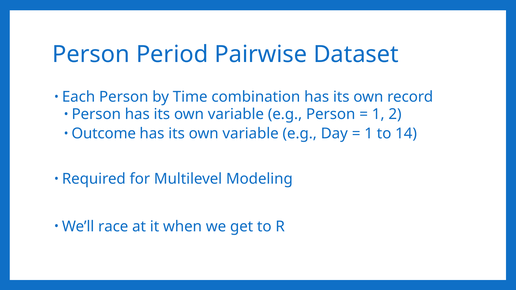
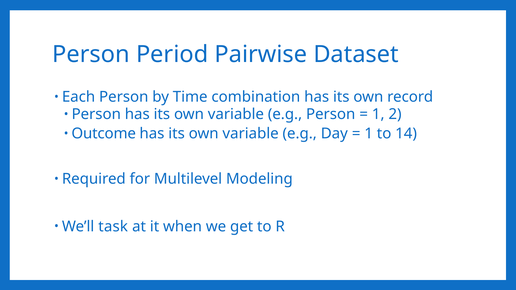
race: race -> task
